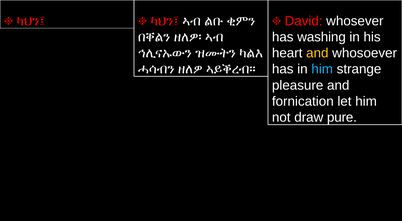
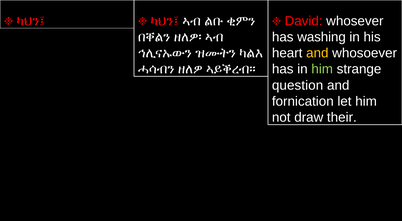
him at (322, 69) colour: light blue -> light green
pleasure: pleasure -> question
pure: pure -> their
